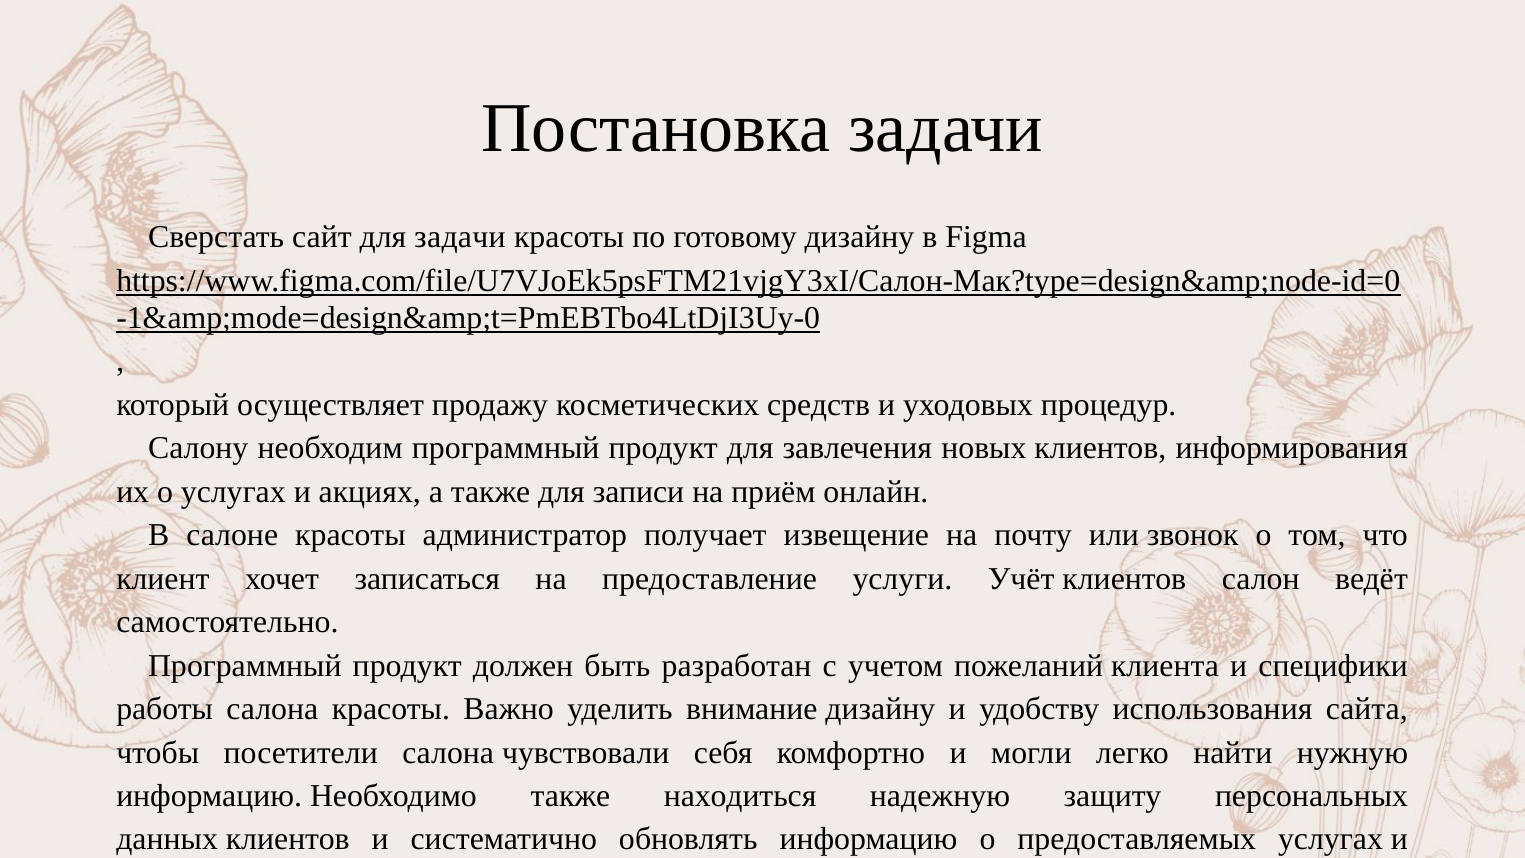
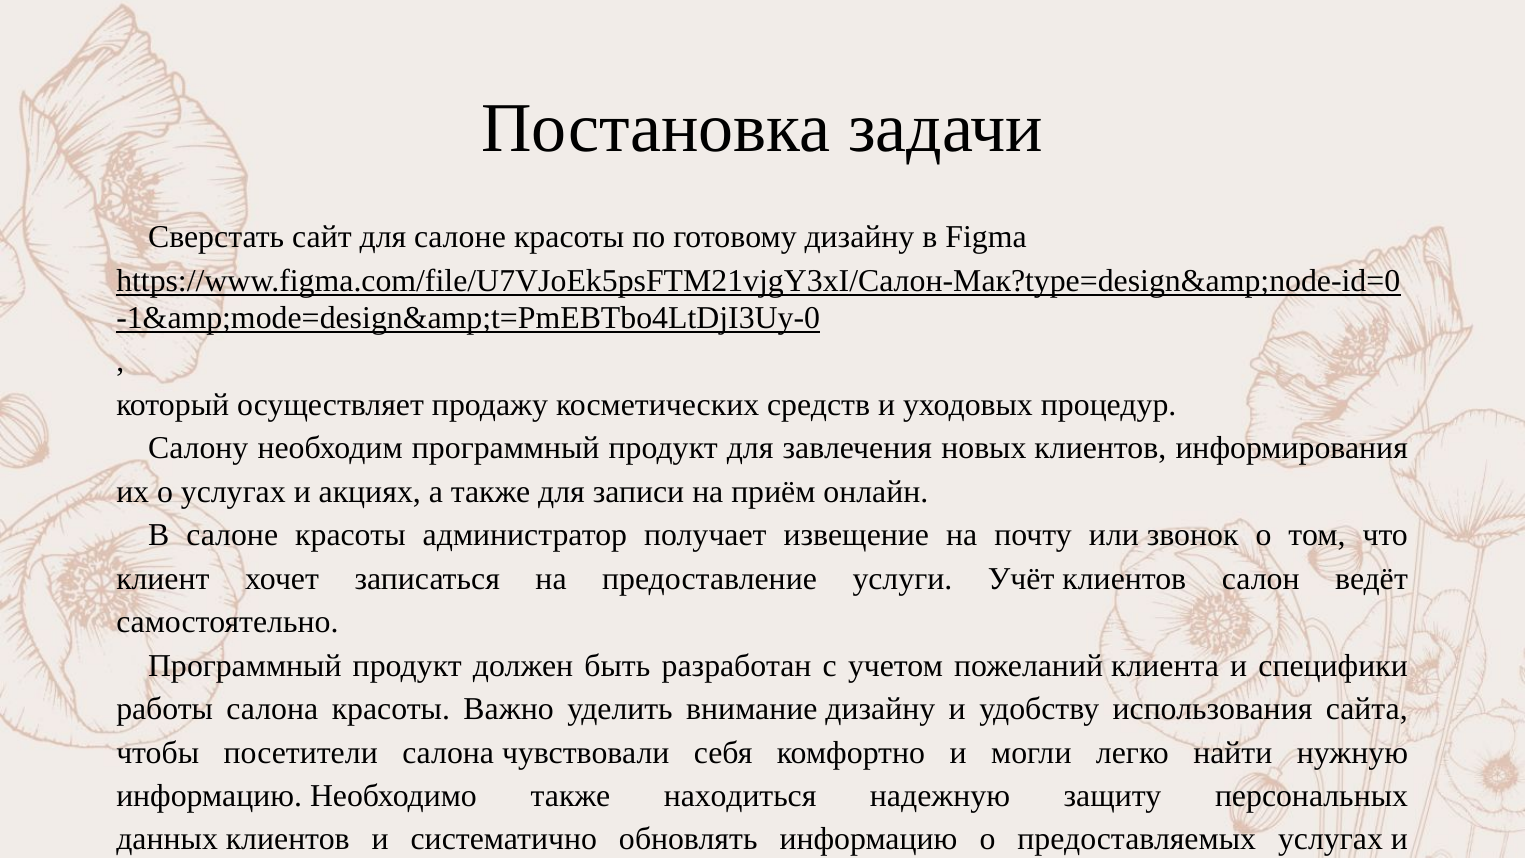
для задачи: задачи -> салоне
